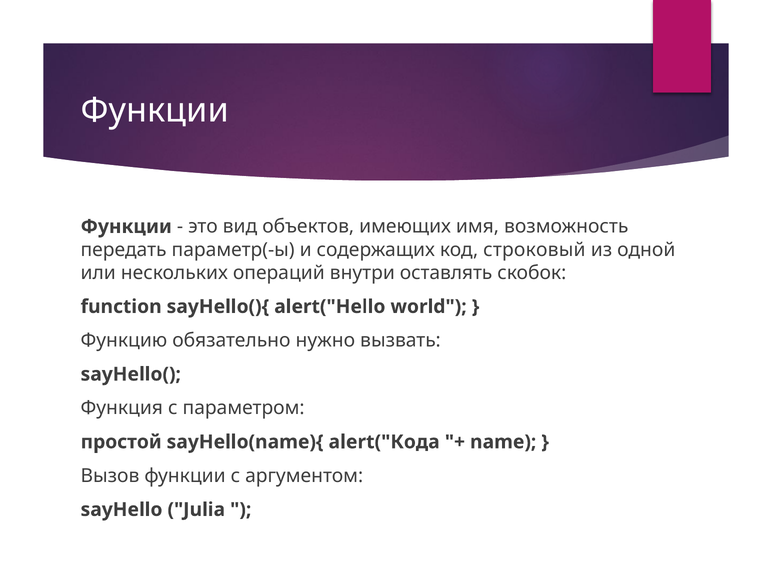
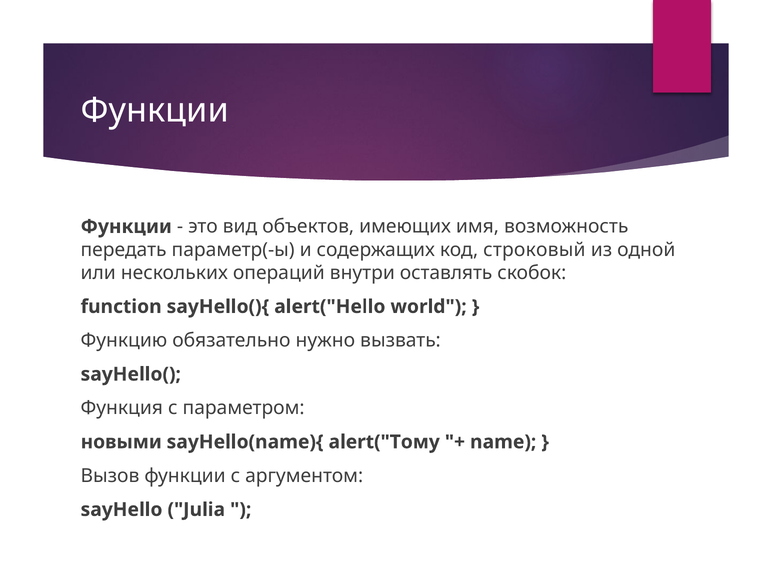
простой: простой -> новыми
alert("Кода: alert("Кода -> alert("Тому
